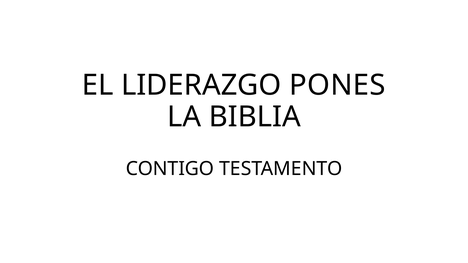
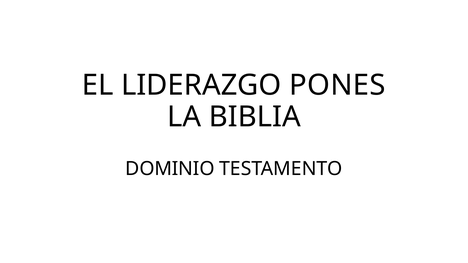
CONTIGO: CONTIGO -> DOMINIO
